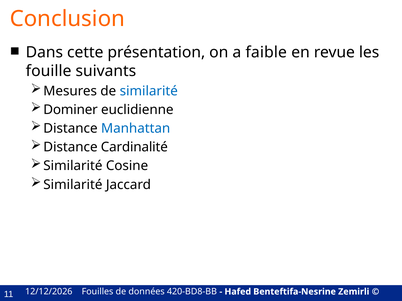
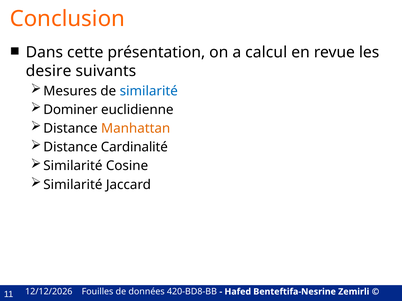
faible: faible -> calcul
fouille: fouille -> desire
Manhattan colour: blue -> orange
